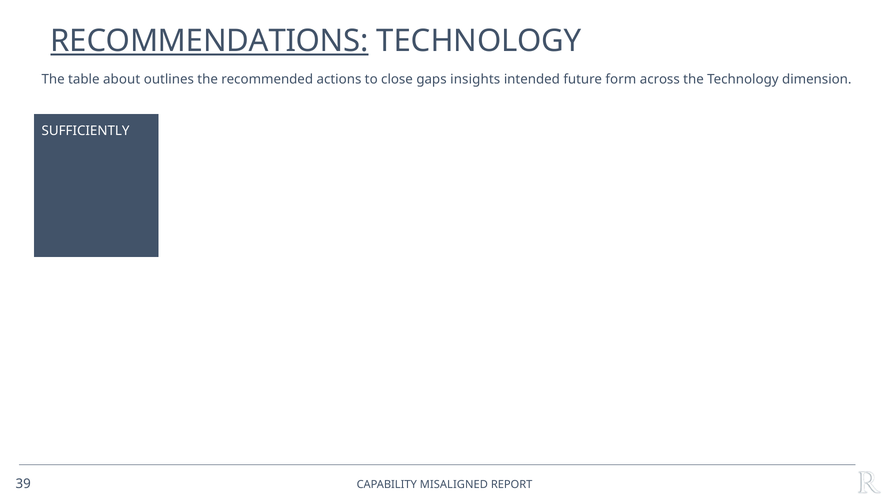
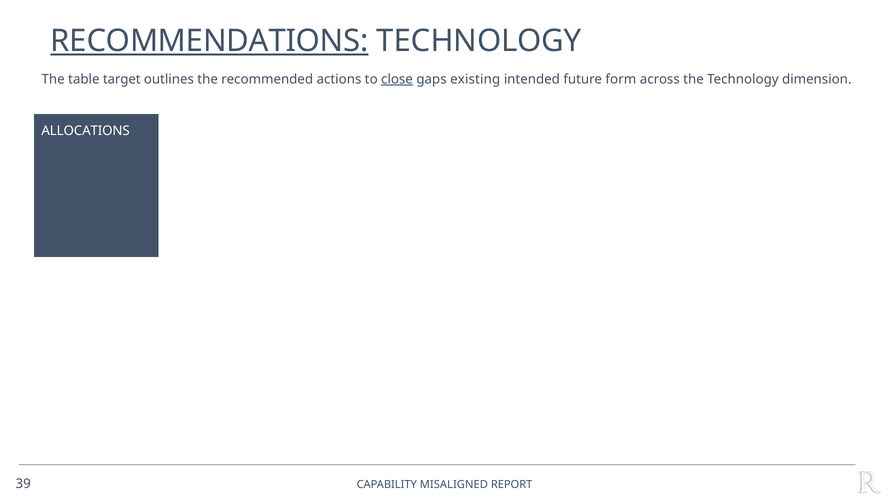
about: about -> target
close underline: none -> present
insights: insights -> existing
SUFFICIENTLY: SUFFICIENTLY -> ALLOCATIONS
